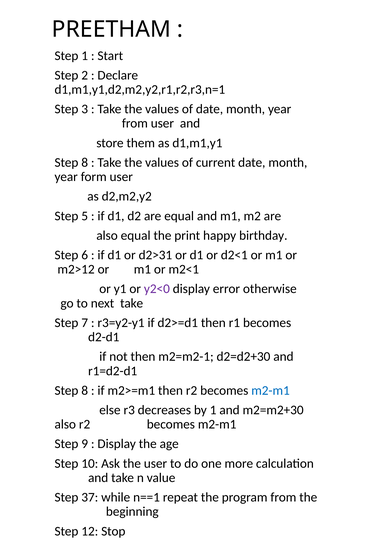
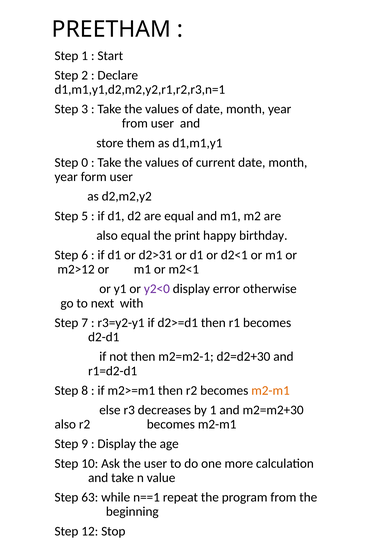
8 at (85, 162): 8 -> 0
next take: take -> with
m2-m1 at (271, 390) colour: blue -> orange
37: 37 -> 63
